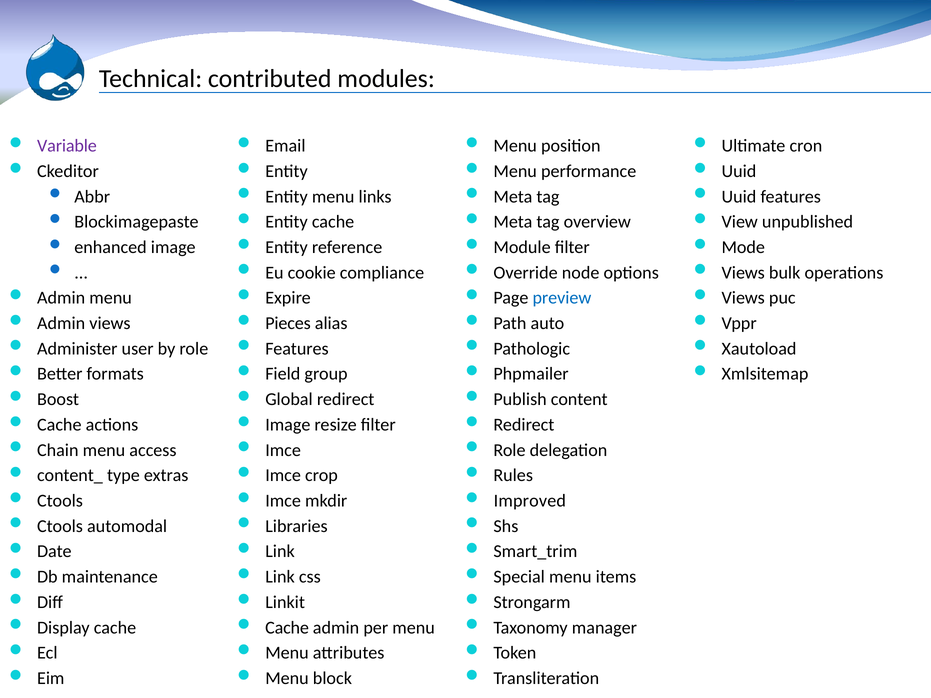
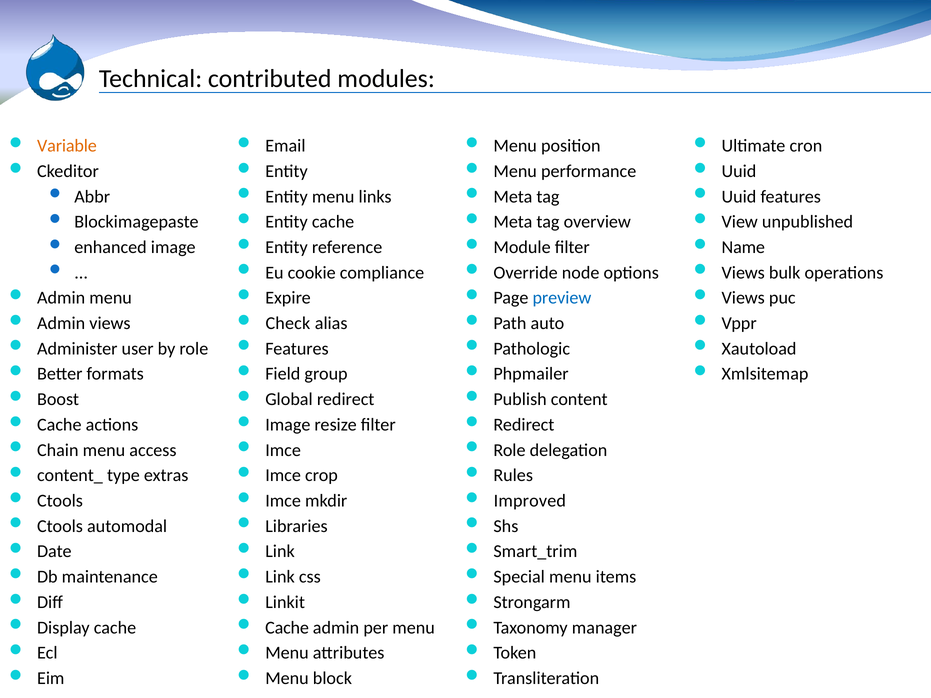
Variable colour: purple -> orange
Mode: Mode -> Name
Pieces: Pieces -> Check
